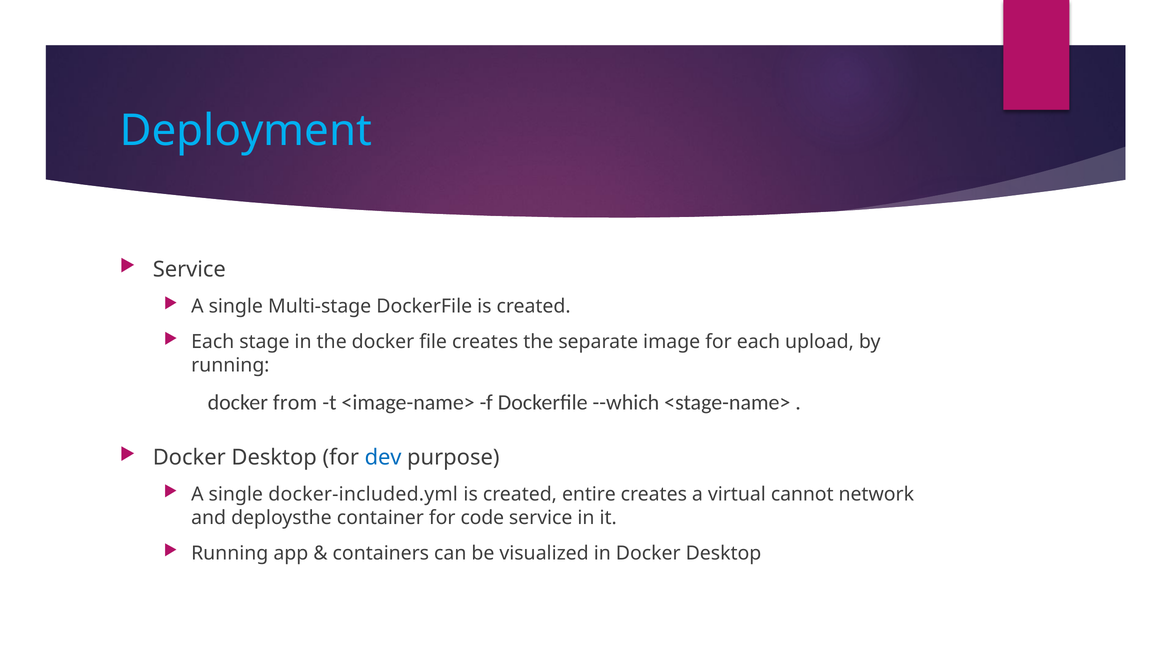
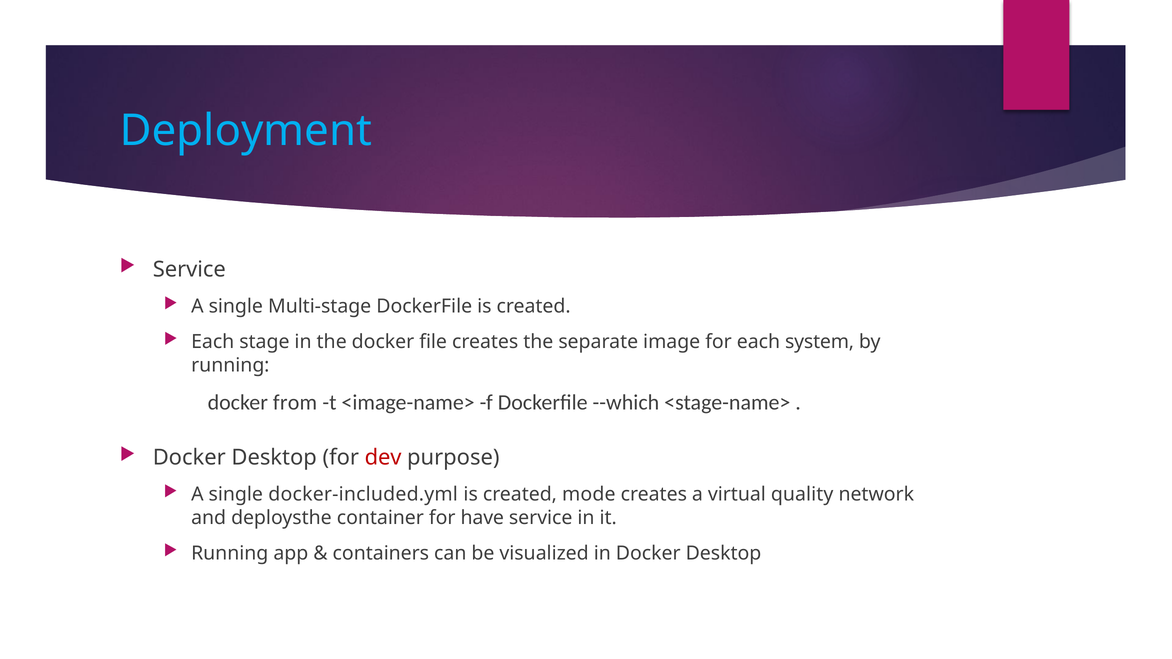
upload: upload -> system
dev colour: blue -> red
entire: entire -> mode
cannot: cannot -> quality
code: code -> have
